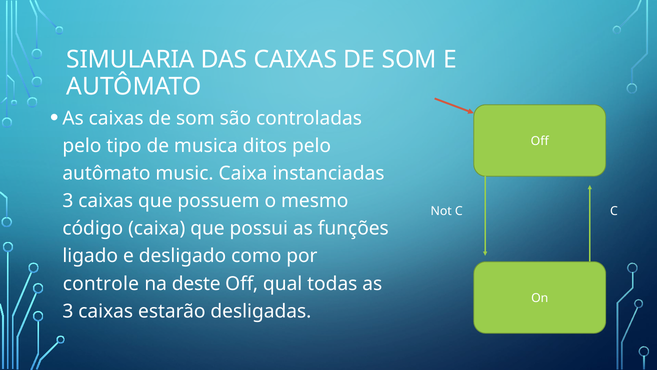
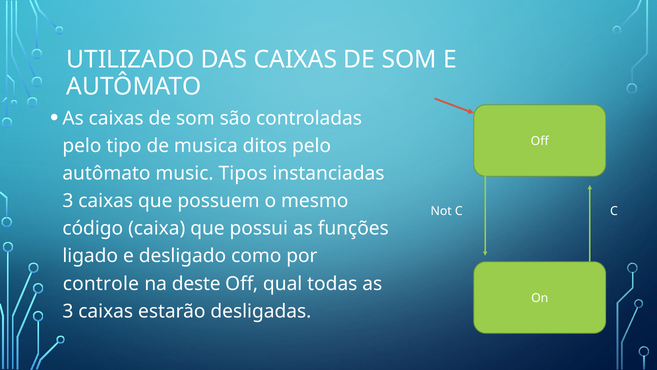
SIMULARIA: SIMULARIA -> UTILIZADO
music Caixa: Caixa -> Tipos
